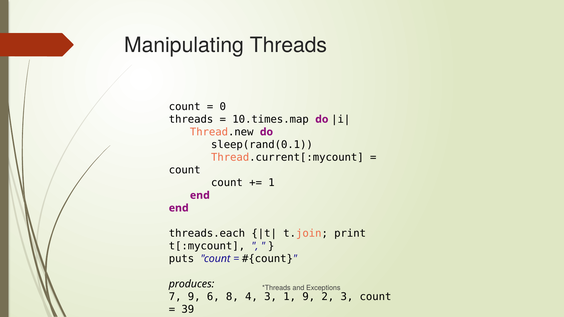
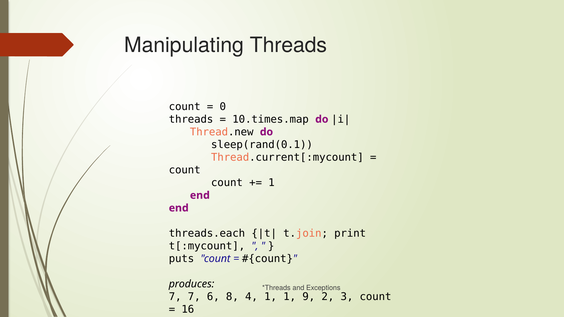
7 9: 9 -> 7
4 3: 3 -> 1
39: 39 -> 16
